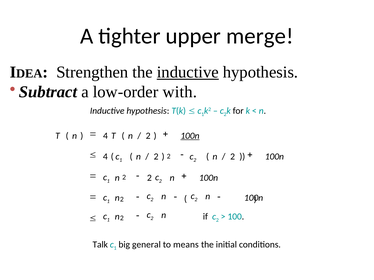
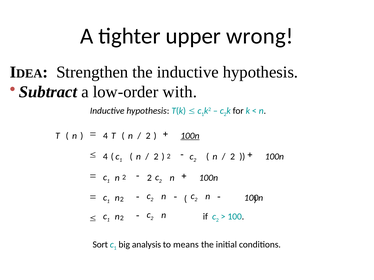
merge: merge -> wrong
inductive at (188, 72) underline: present -> none
Talk: Talk -> Sort
general: general -> analysis
